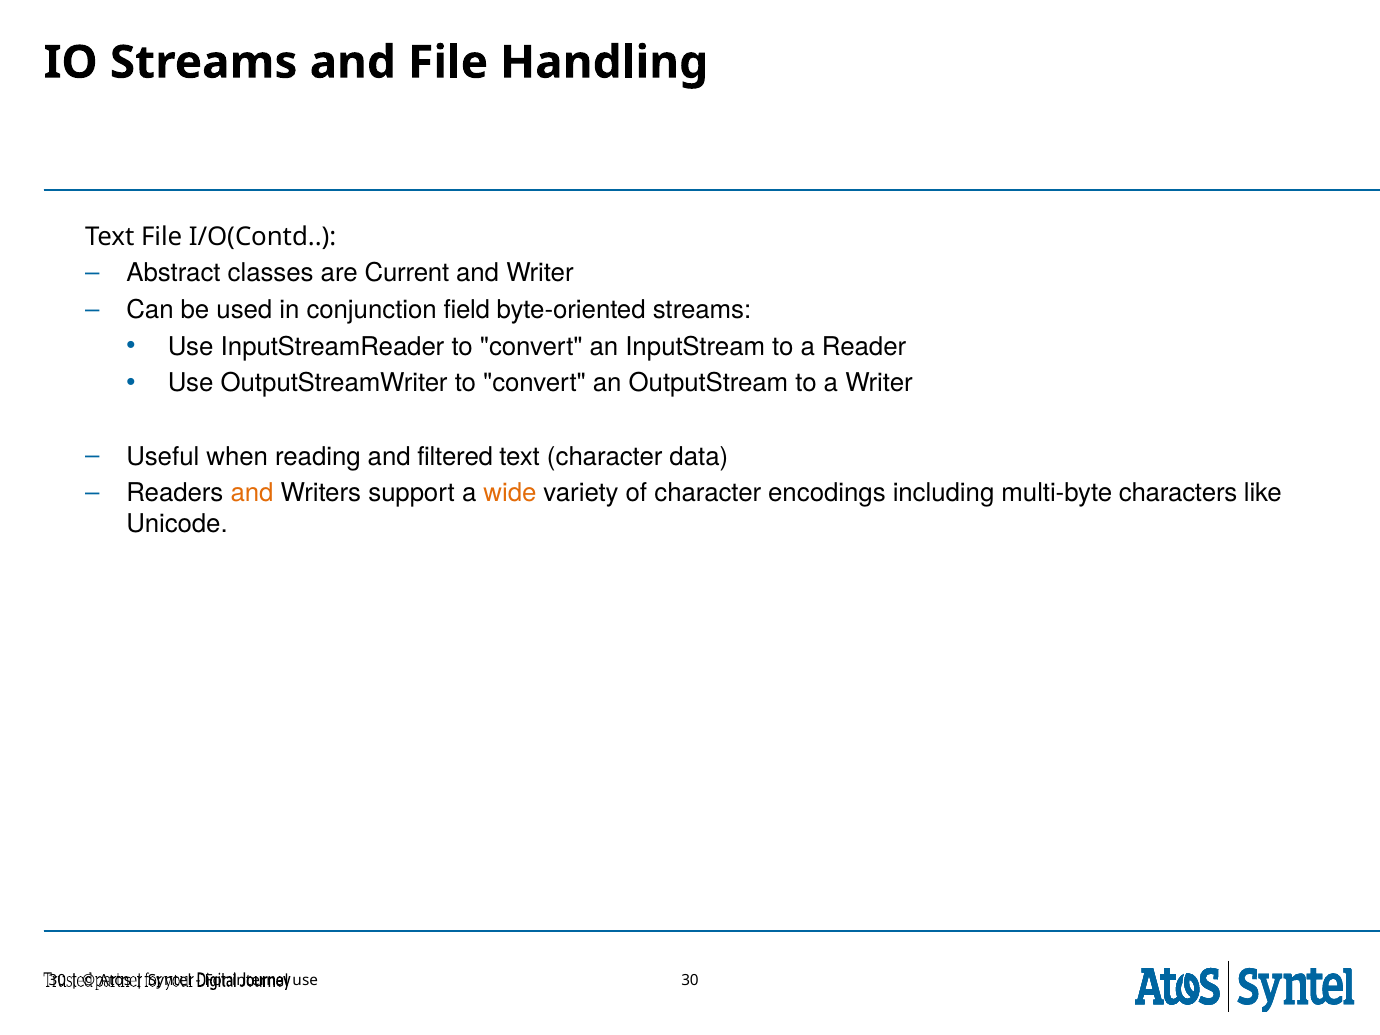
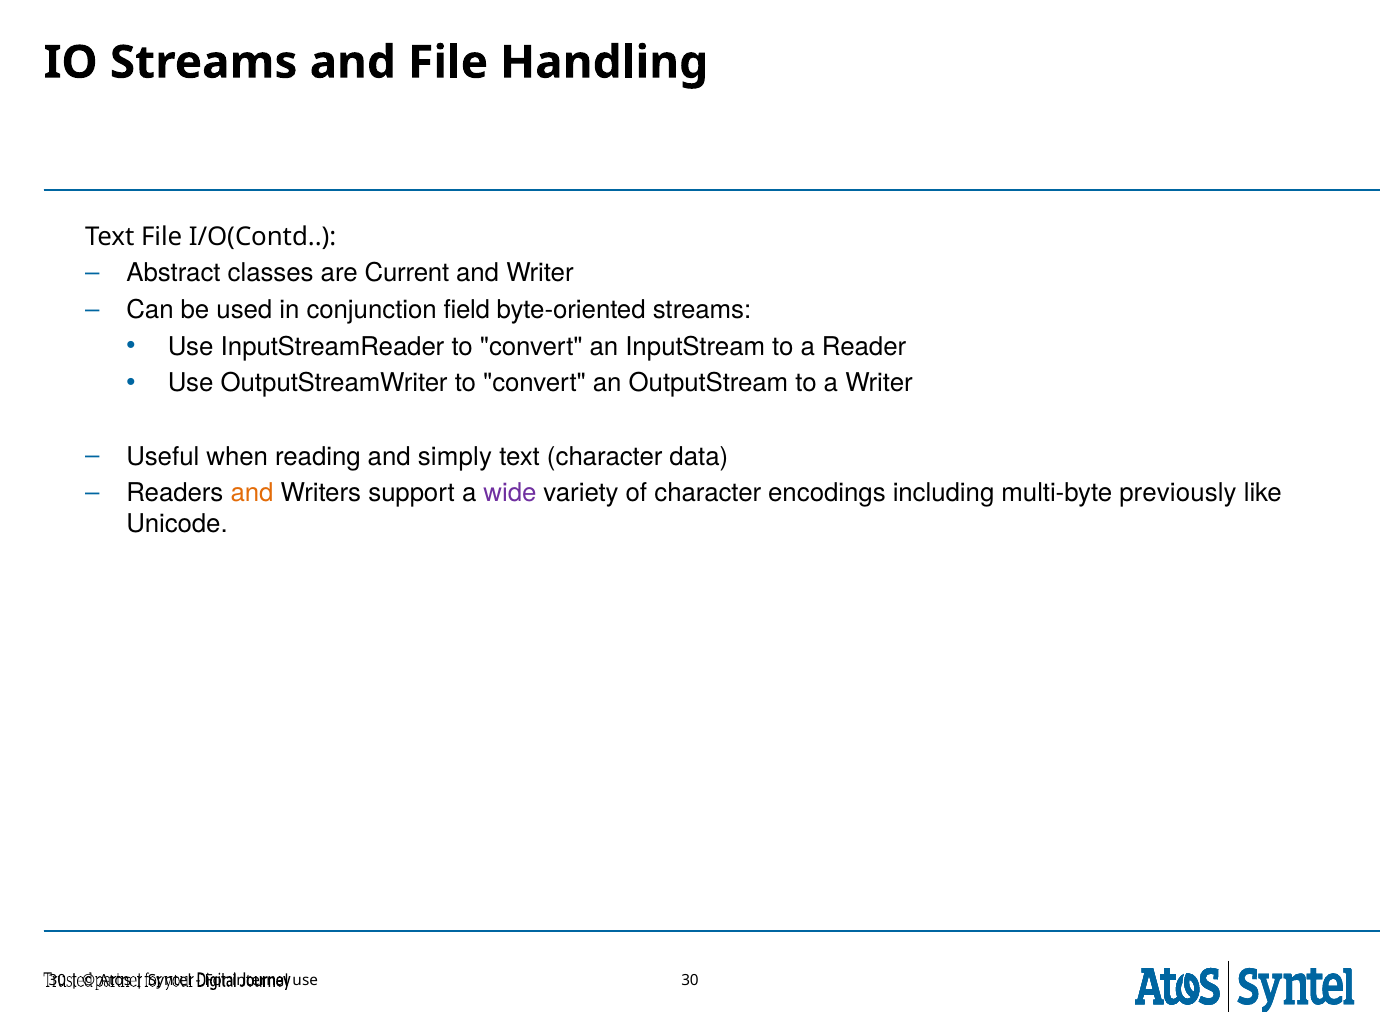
filtered: filtered -> simply
wide colour: orange -> purple
characters: characters -> previously
